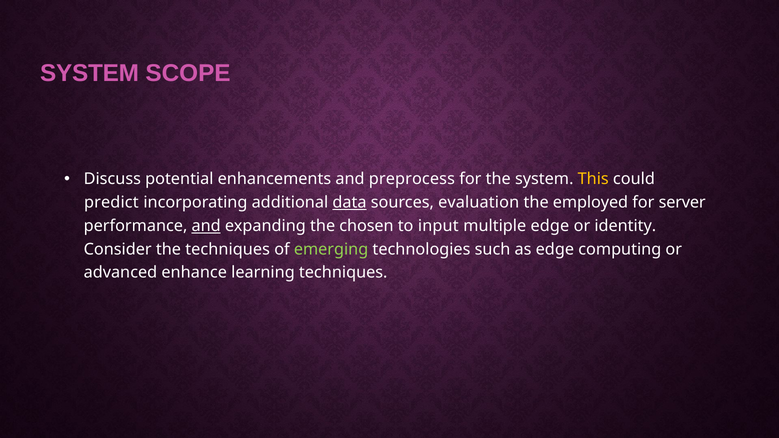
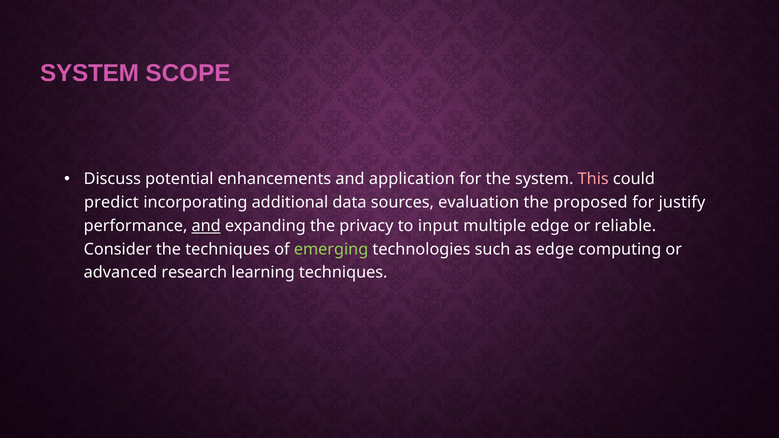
preprocess: preprocess -> application
This colour: yellow -> pink
data underline: present -> none
employed: employed -> proposed
server: server -> justify
chosen: chosen -> privacy
identity: identity -> reliable
enhance: enhance -> research
